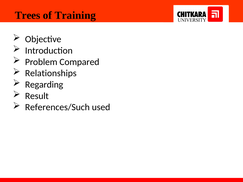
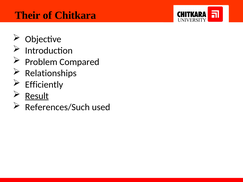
Trees: Trees -> Their
Training: Training -> Chitkara
Regarding: Regarding -> Efficiently
Result underline: none -> present
